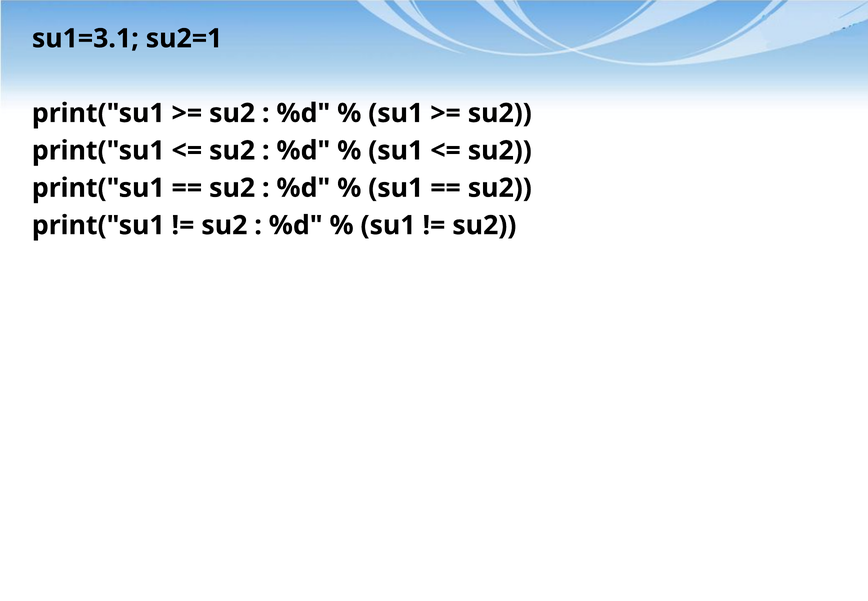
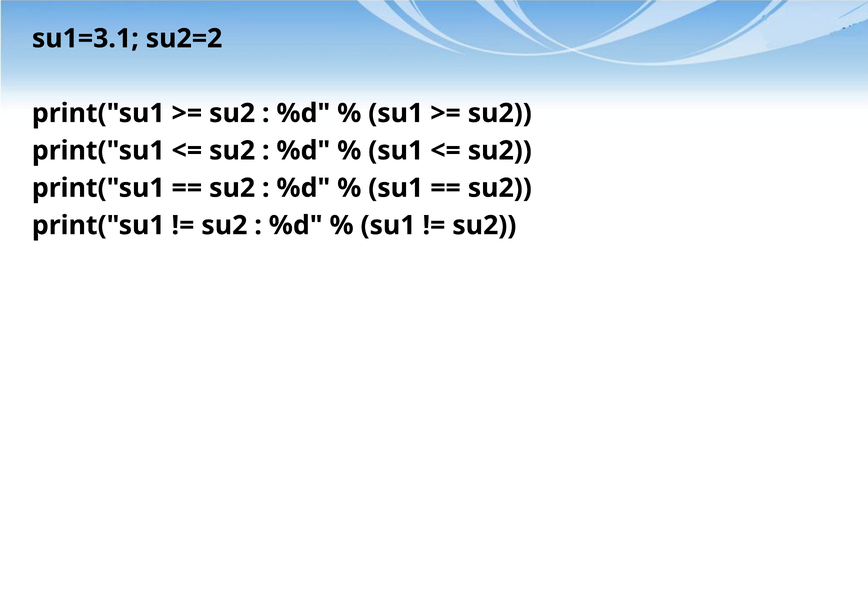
su2=1: su2=1 -> su2=2
